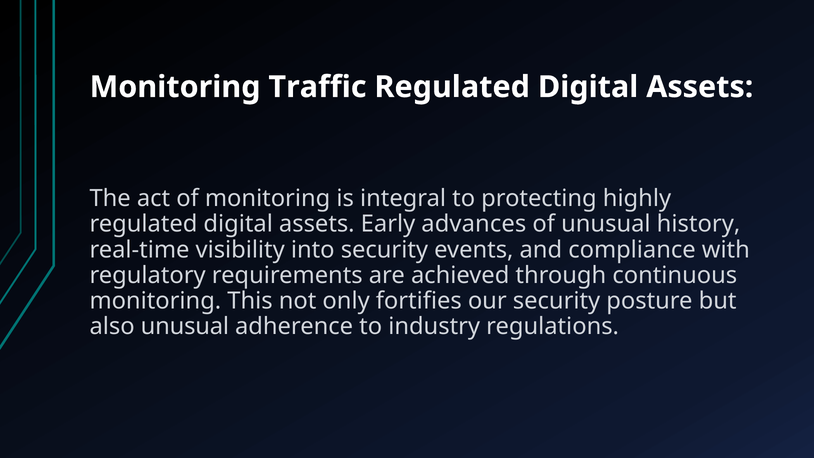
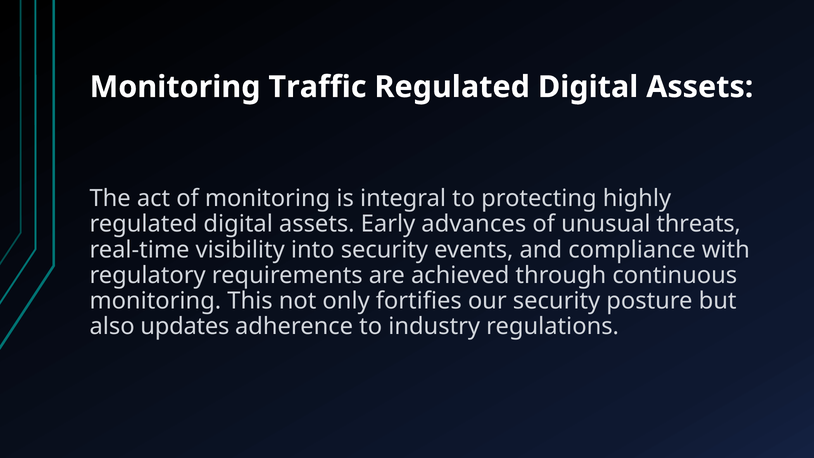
history: history -> threats
also unusual: unusual -> updates
